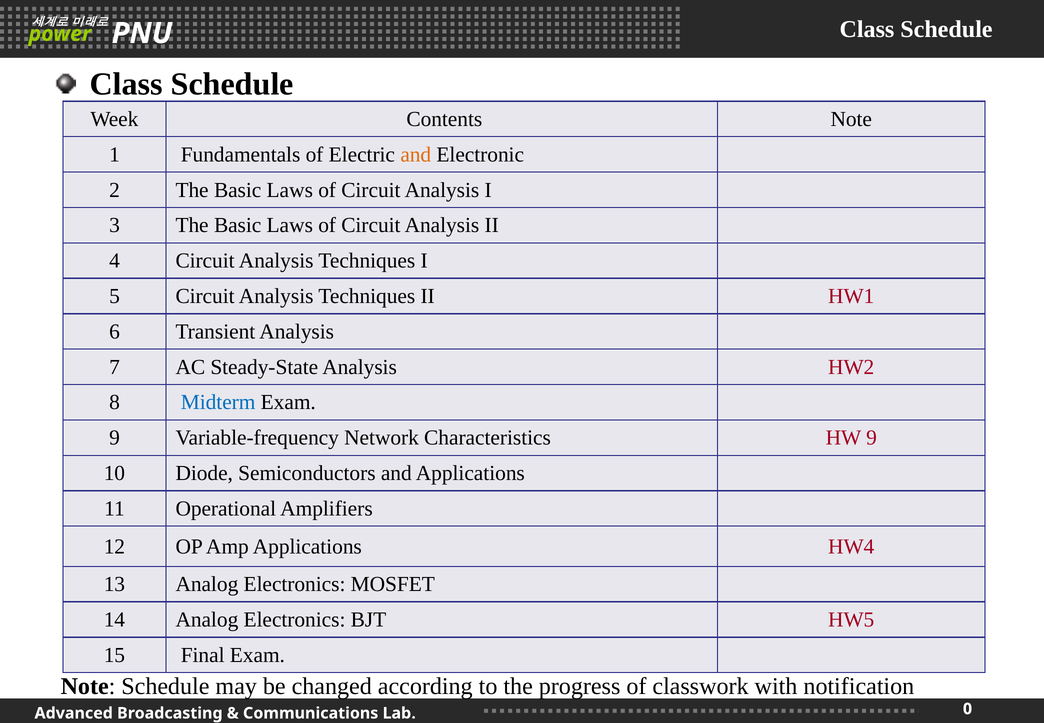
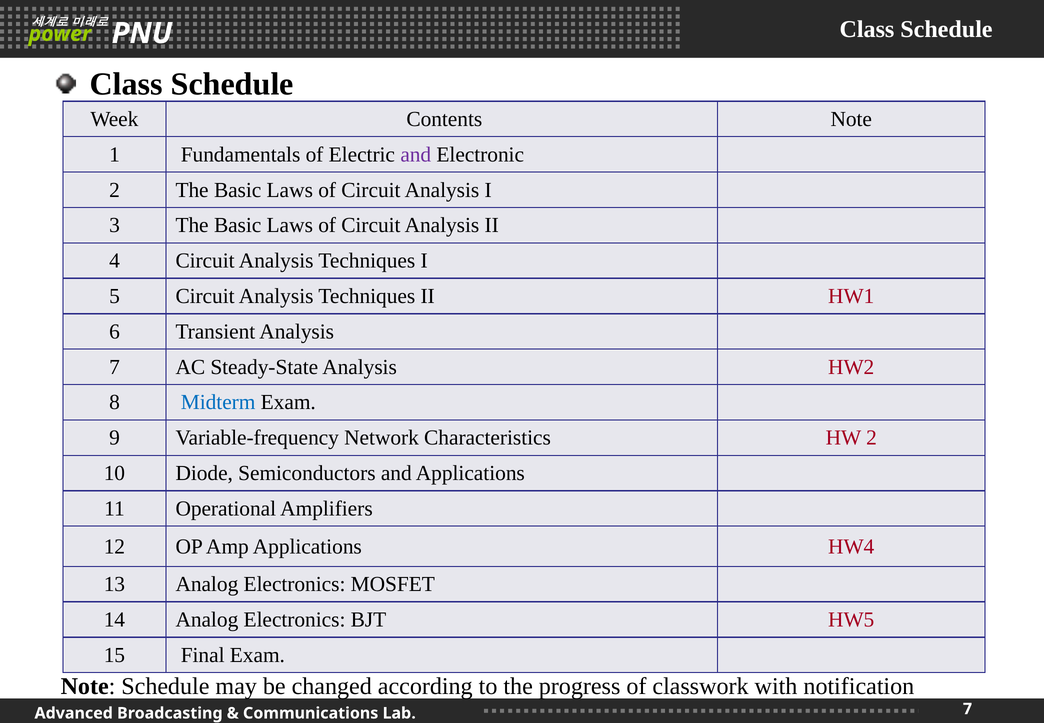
and at (416, 154) colour: orange -> purple
HW 9: 9 -> 2
0 at (968, 709): 0 -> 7
